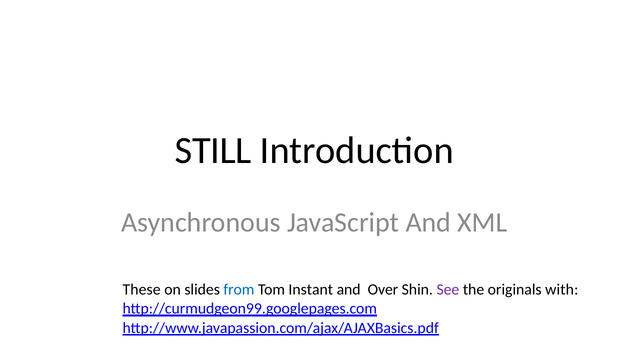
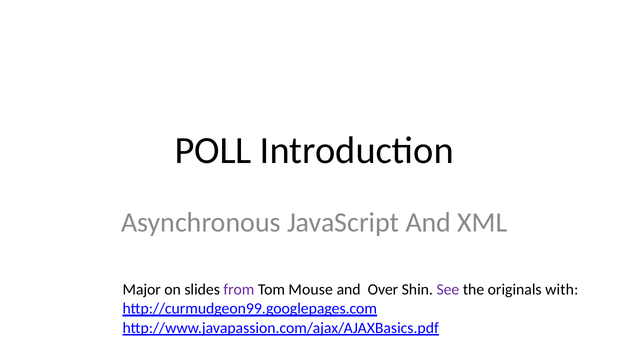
STILL: STILL -> POLL
These: These -> Major
from colour: blue -> purple
Instant: Instant -> Mouse
